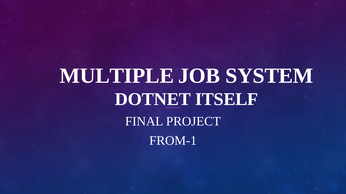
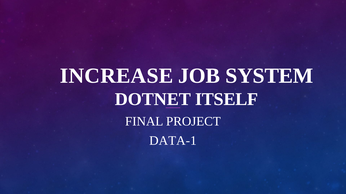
MULTIPLE: MULTIPLE -> INCREASE
FROM-1: FROM-1 -> DATA-1
